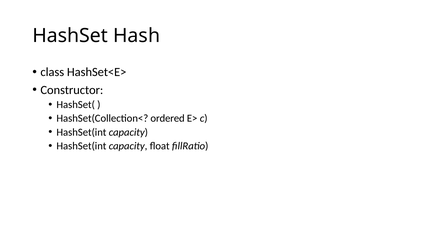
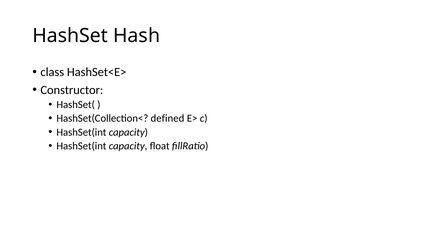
ordered: ordered -> defined
